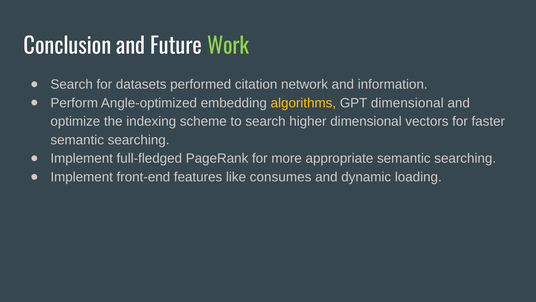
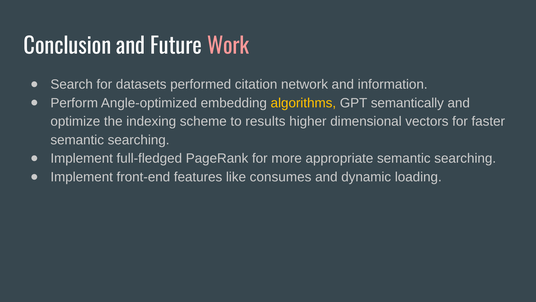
Work colour: light green -> pink
GPT dimensional: dimensional -> semantically
to search: search -> results
